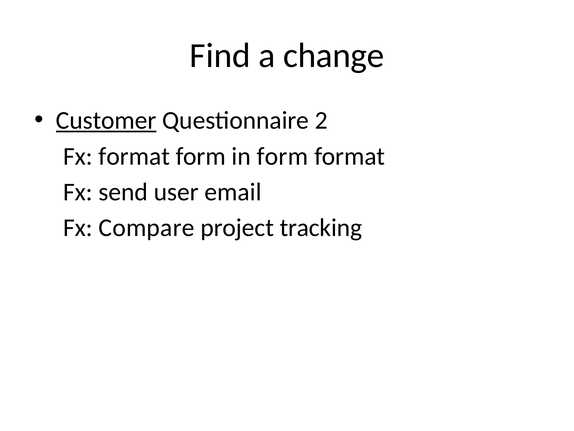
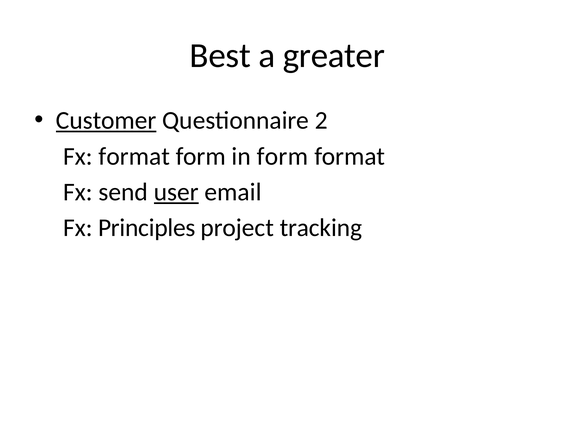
Find: Find -> Best
change: change -> greater
user underline: none -> present
Compare: Compare -> Principles
